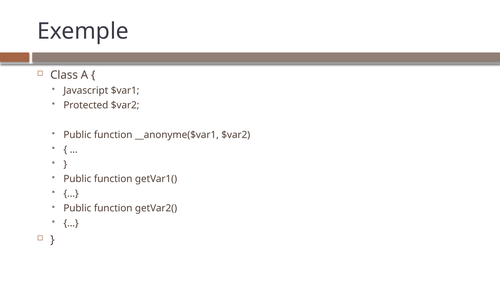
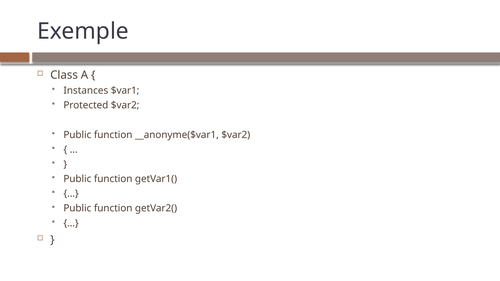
Javascript: Javascript -> Instances
